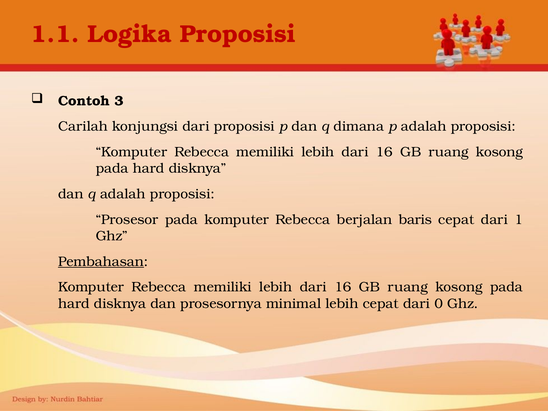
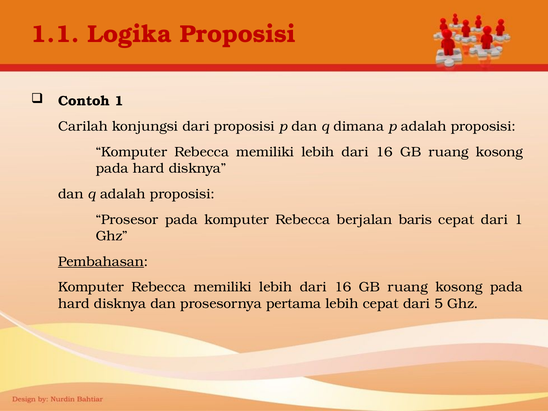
Contoh 3: 3 -> 1
minimal: minimal -> pertama
0: 0 -> 5
